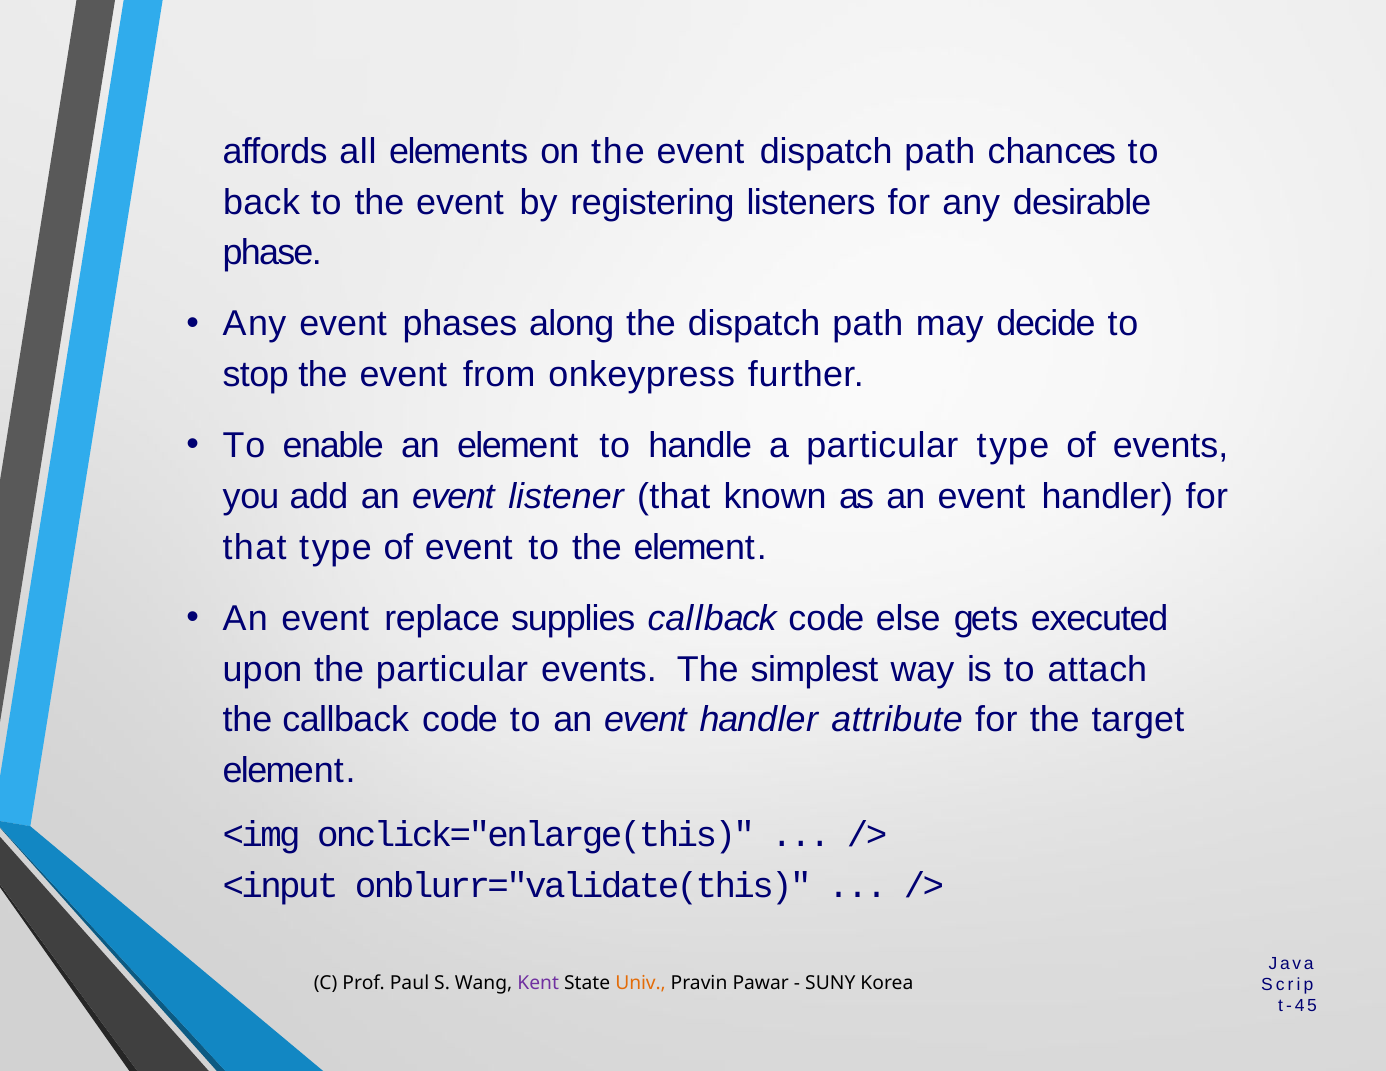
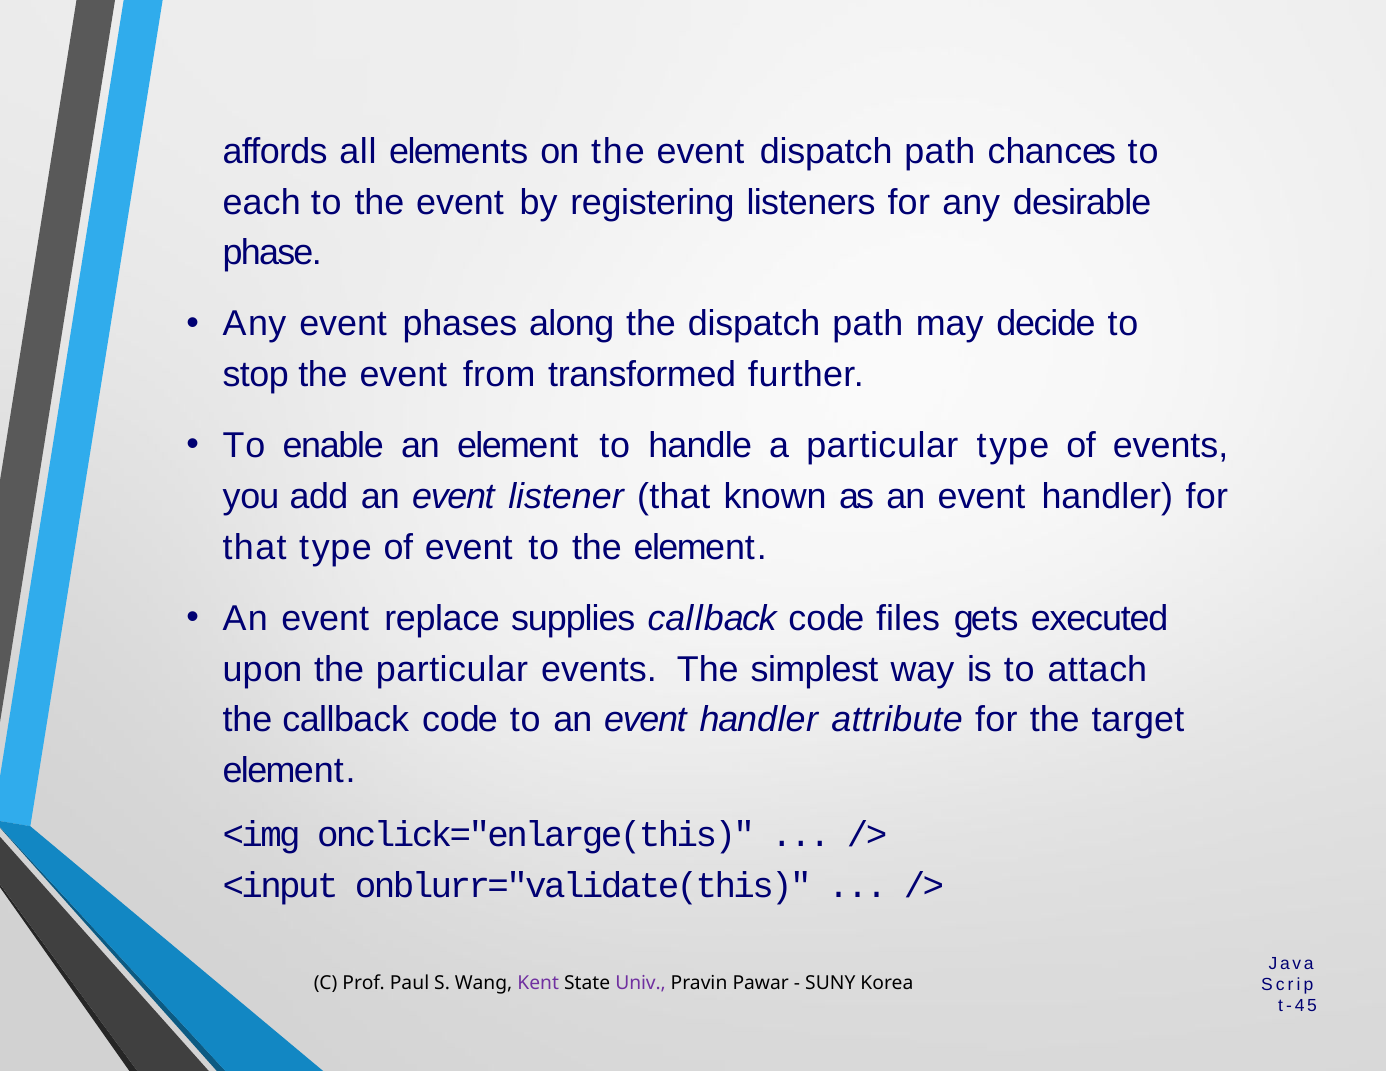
back: back -> each
onkeypress: onkeypress -> transformed
else: else -> files
Univ colour: orange -> purple
